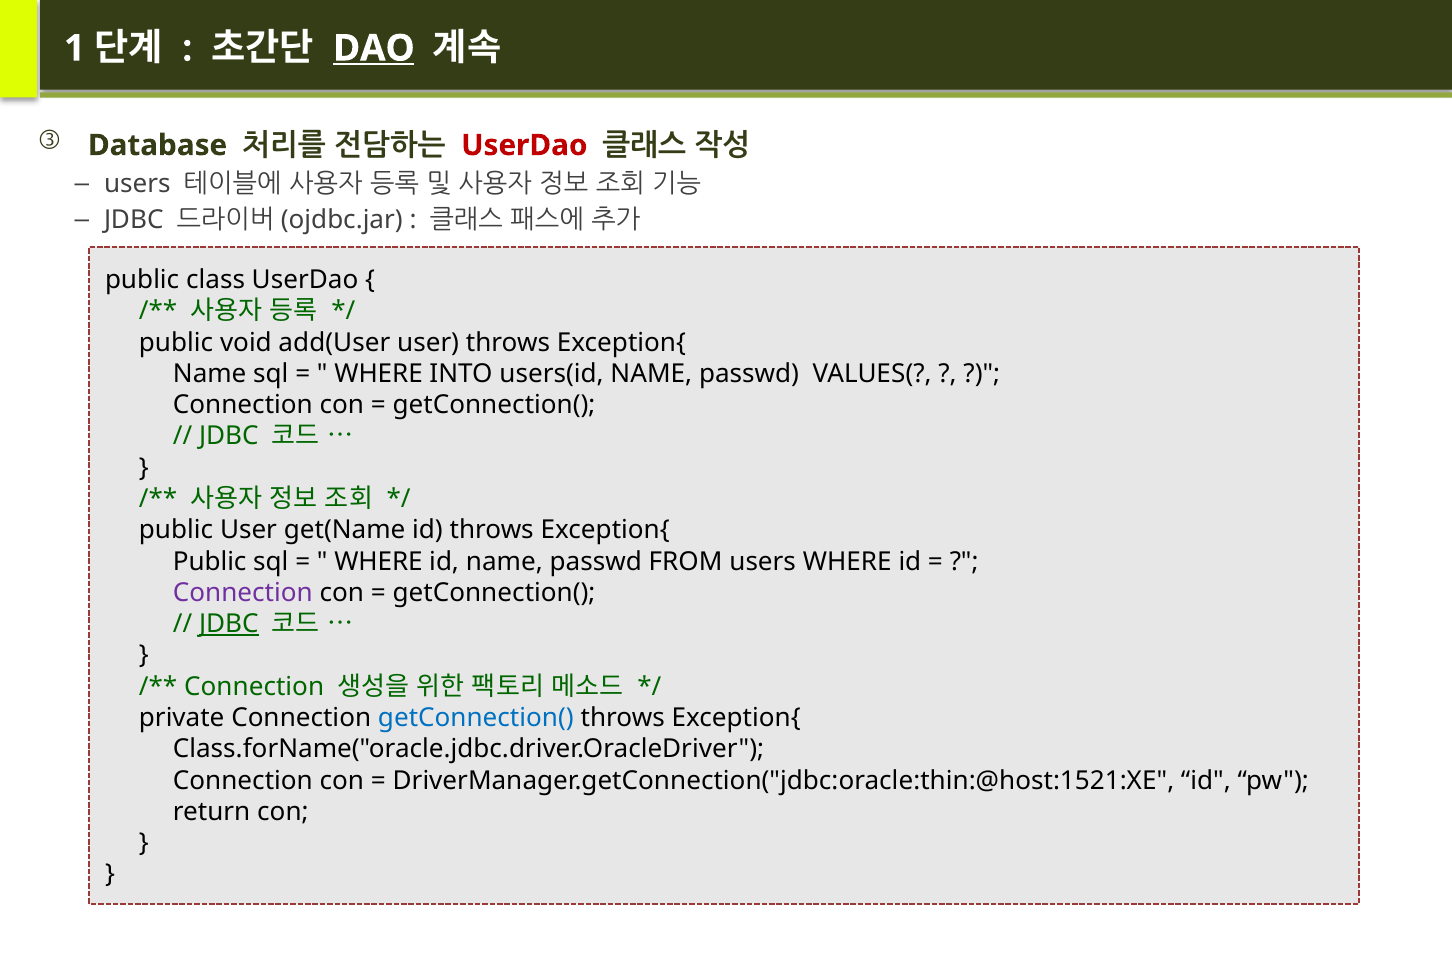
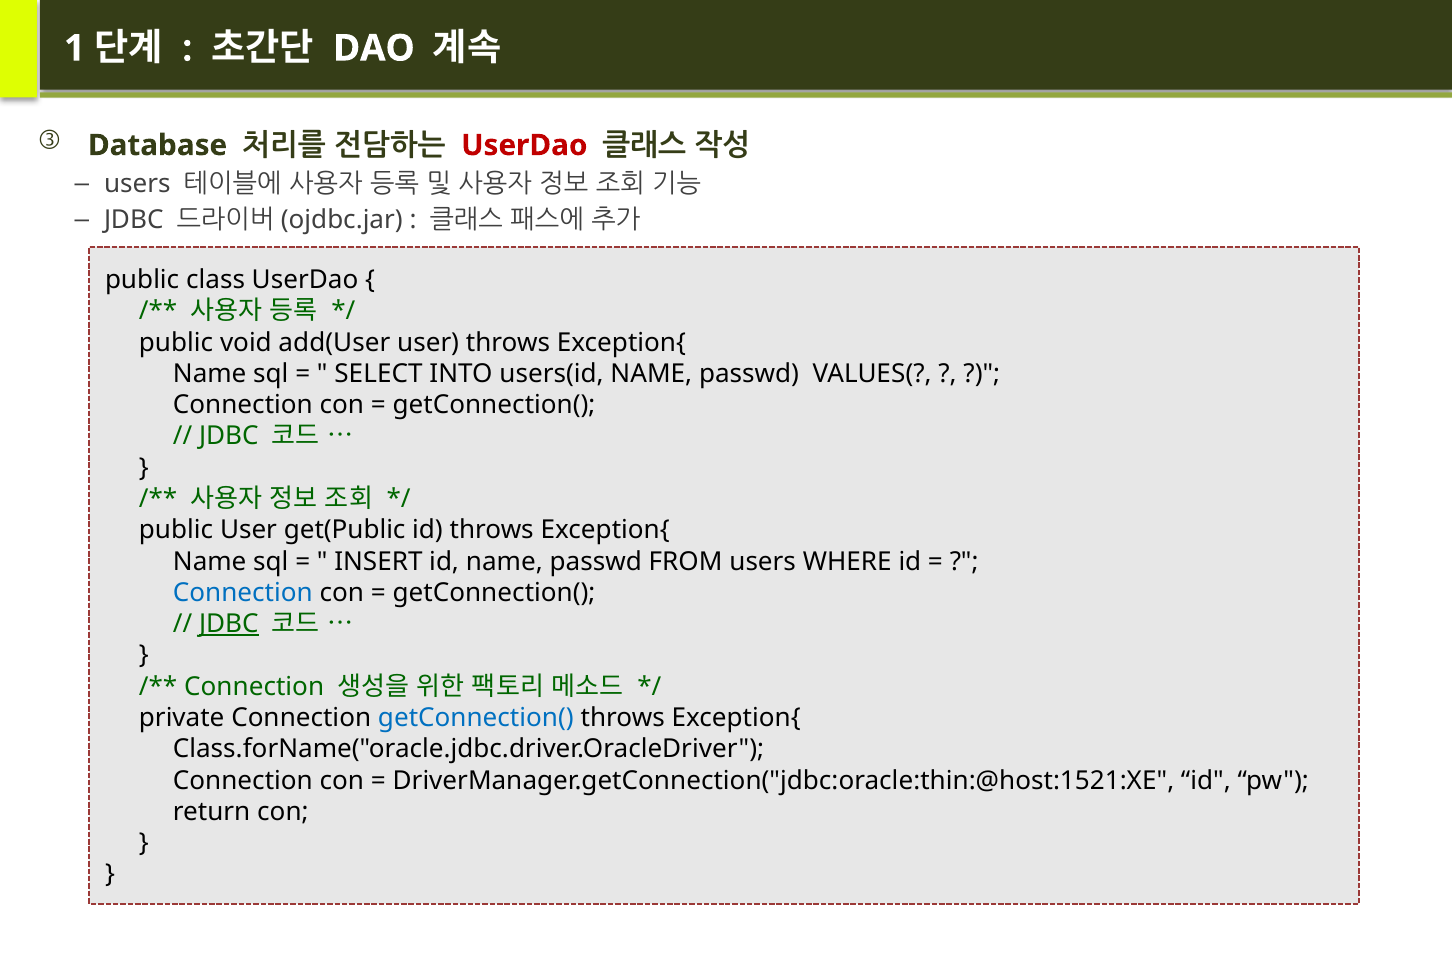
DAO underline: present -> none
WHERE at (379, 374): WHERE -> SELECT
get(Name: get(Name -> get(Public
Public at (210, 562): Public -> Name
WHERE at (378, 562): WHERE -> INSERT
Connection at (243, 593) colour: purple -> blue
